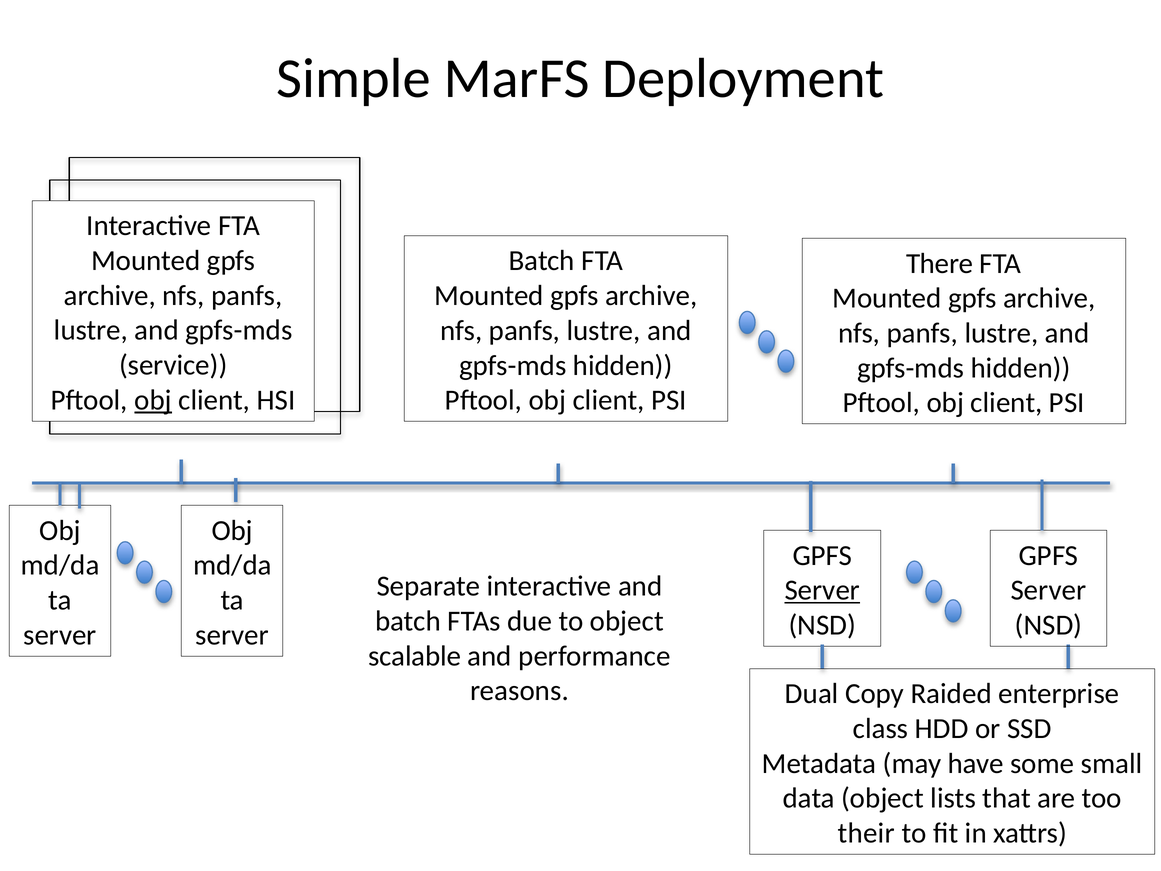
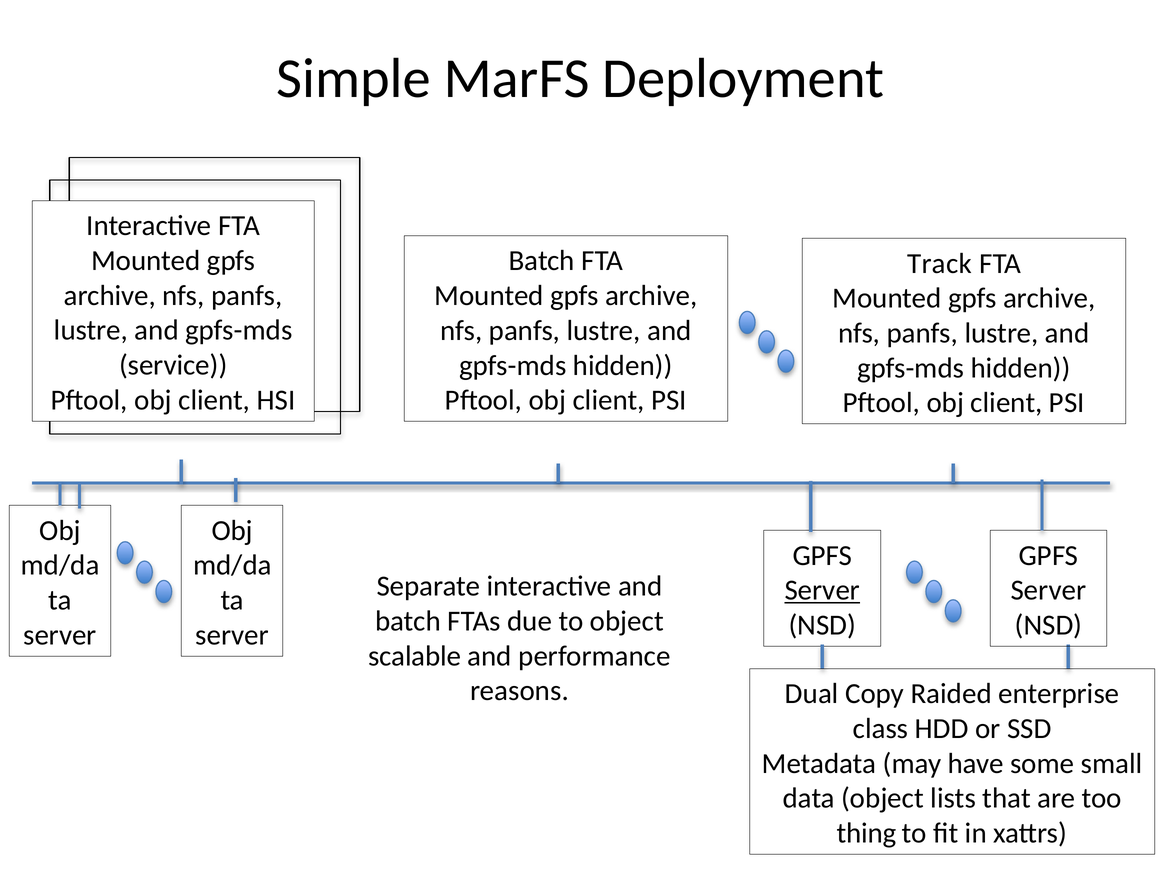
There: There -> Track
obj at (153, 400) underline: present -> none
their: their -> thing
